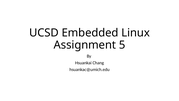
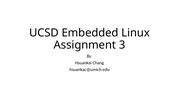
5: 5 -> 3
